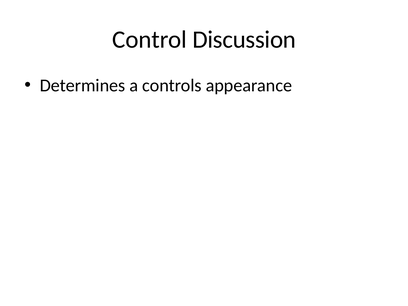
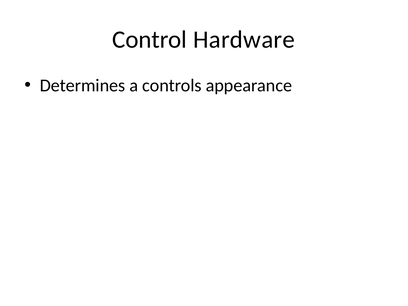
Discussion: Discussion -> Hardware
